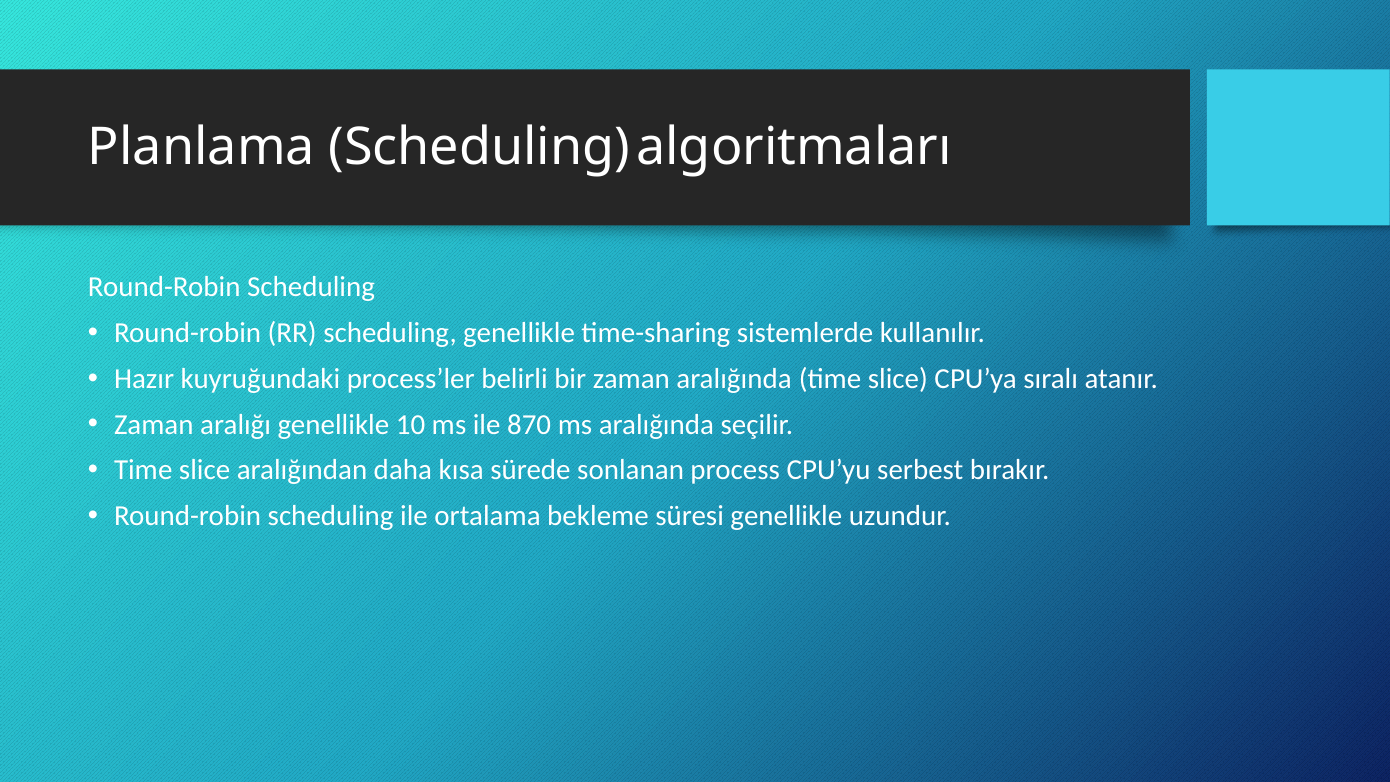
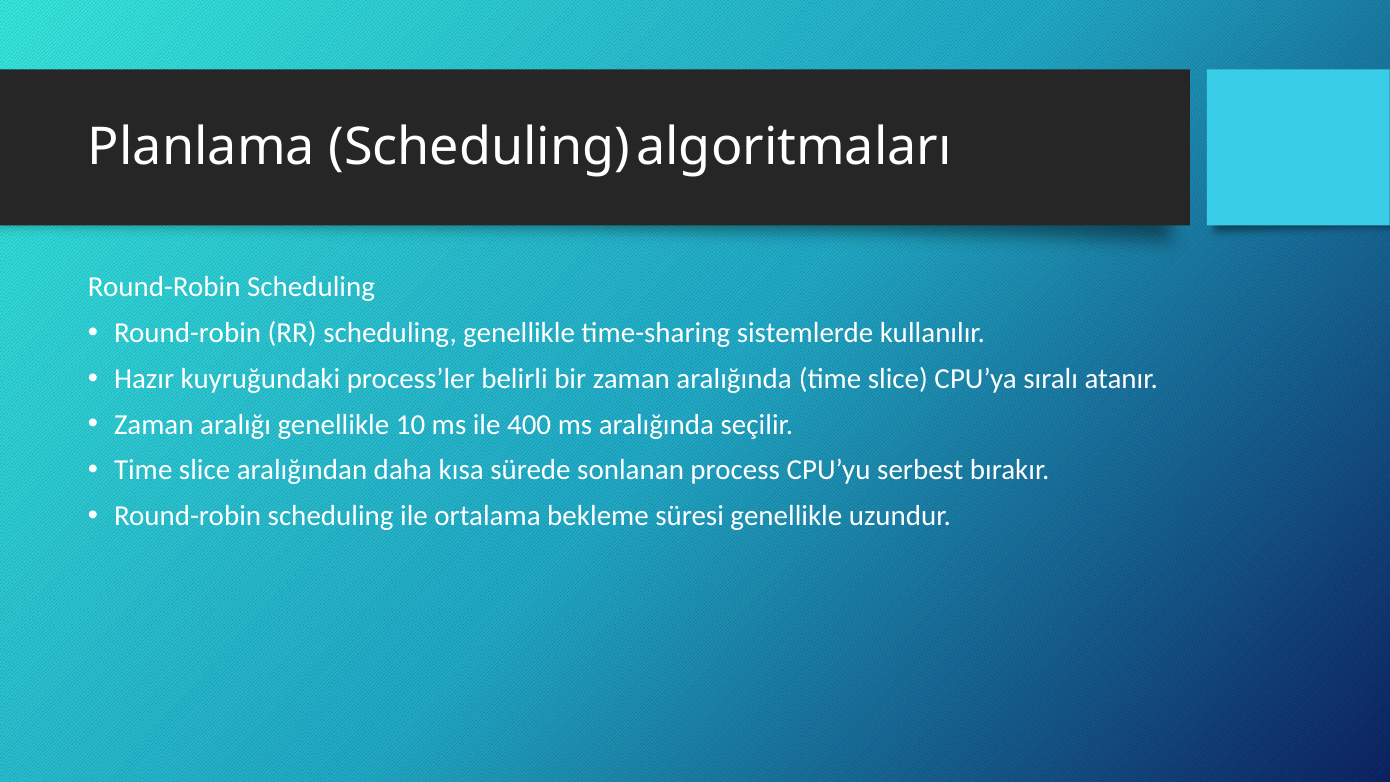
870: 870 -> 400
